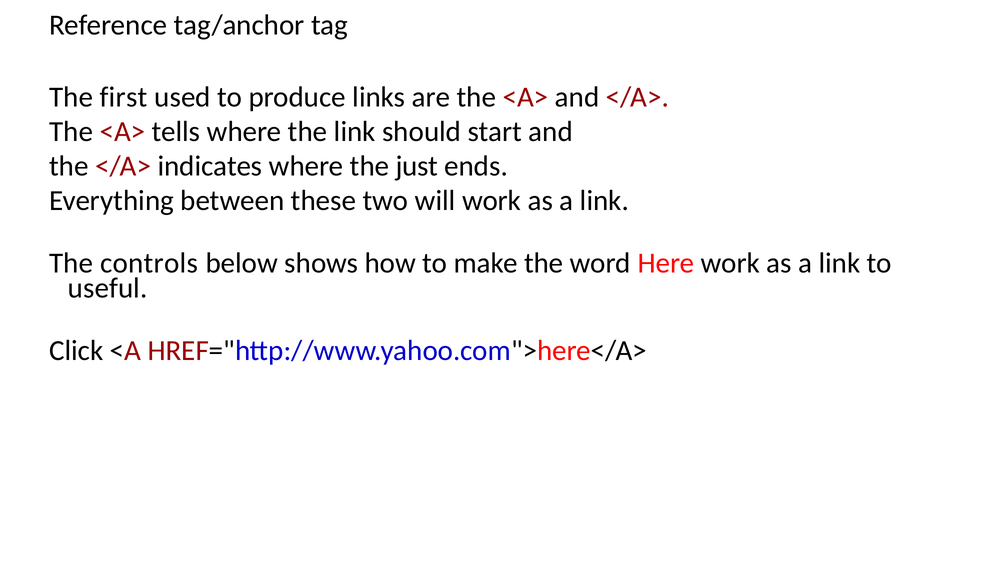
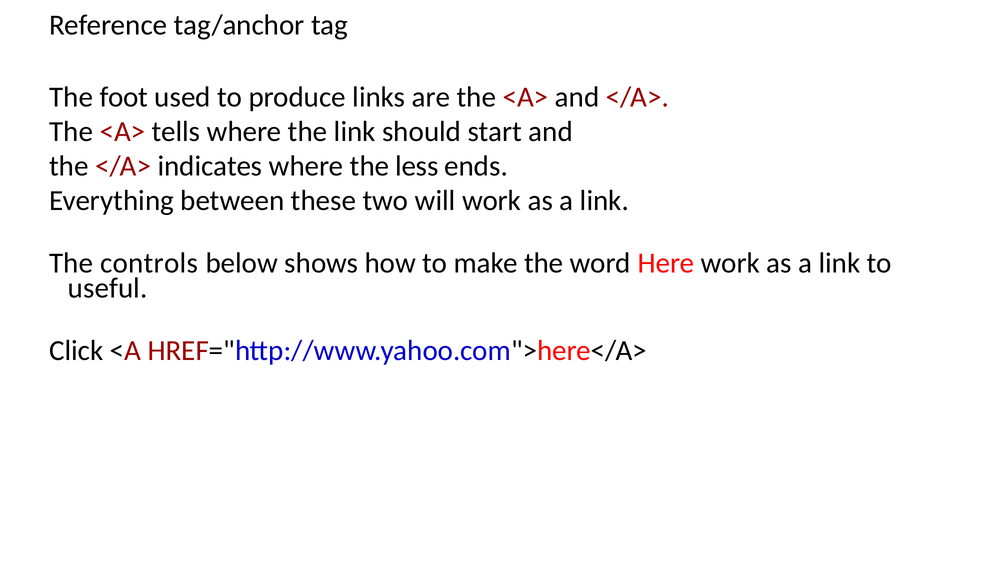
first: first -> foot
just: just -> less
